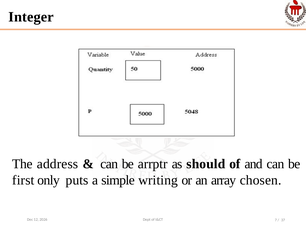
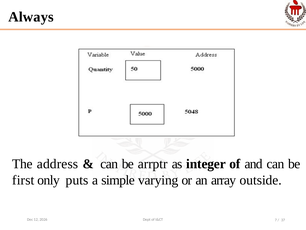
Integer: Integer -> Always
should: should -> integer
writing: writing -> varying
chosen: chosen -> outside
